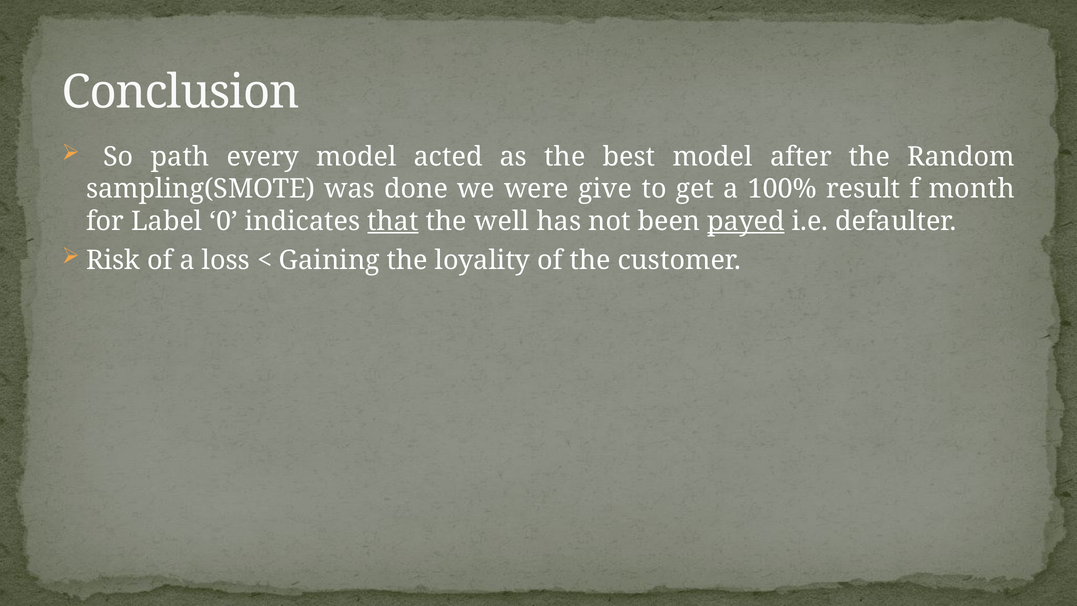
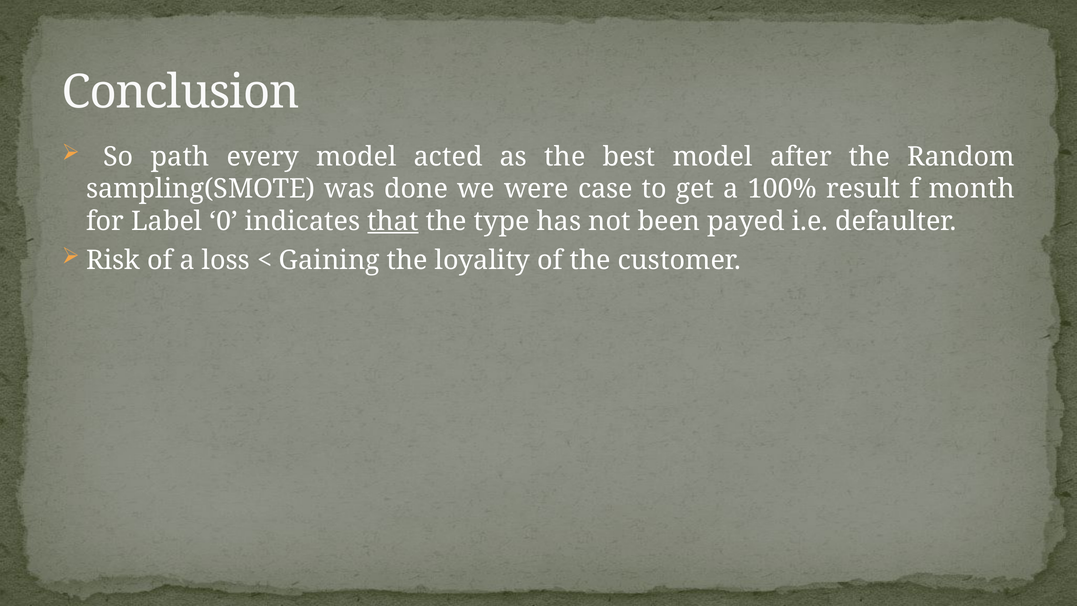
give: give -> case
well: well -> type
payed underline: present -> none
